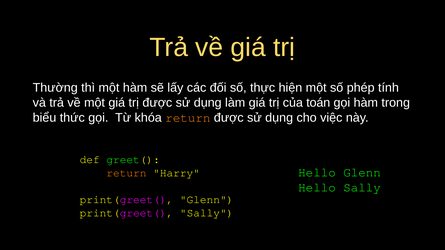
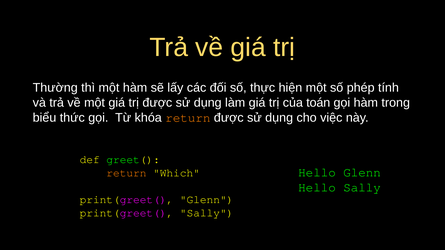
Harry: Harry -> Which
